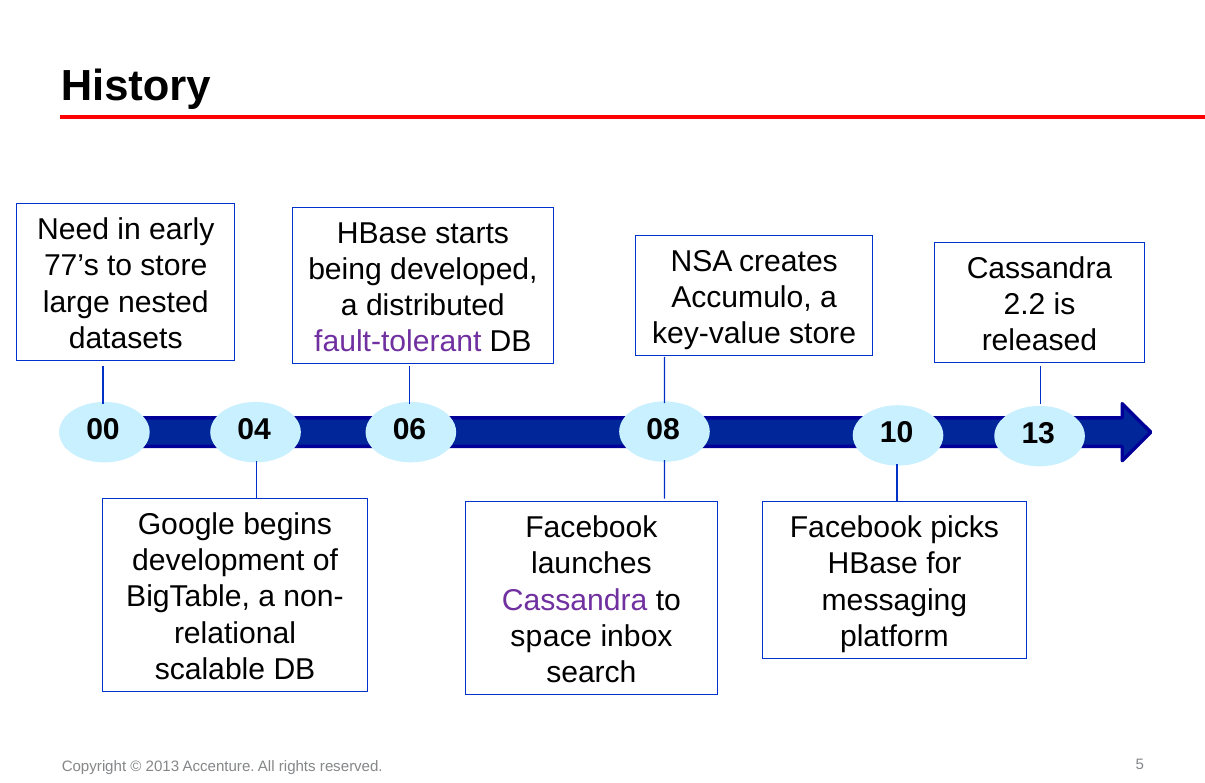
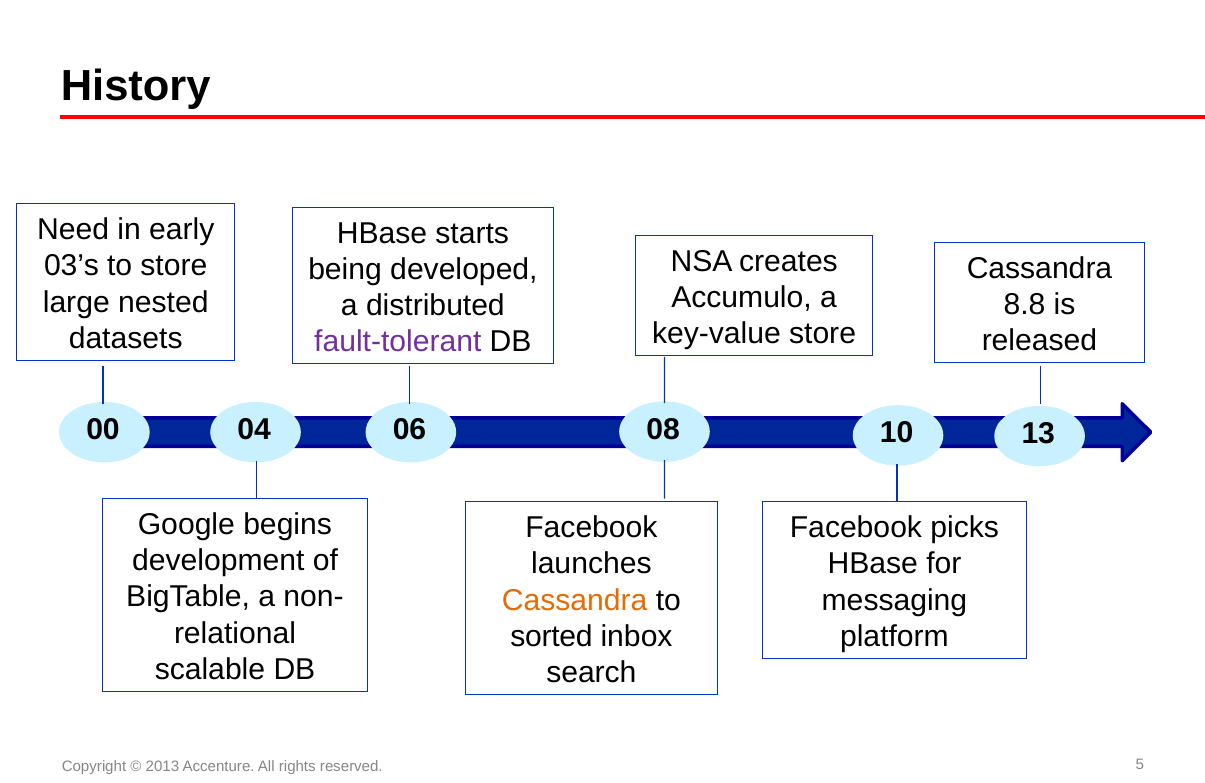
77’s: 77’s -> 03’s
2.2: 2.2 -> 8.8
Cassandra at (575, 600) colour: purple -> orange
space: space -> sorted
